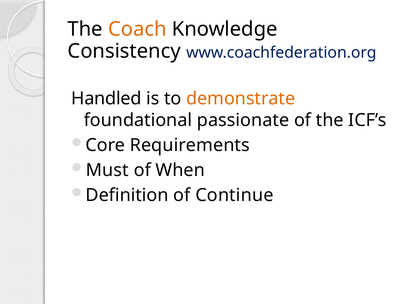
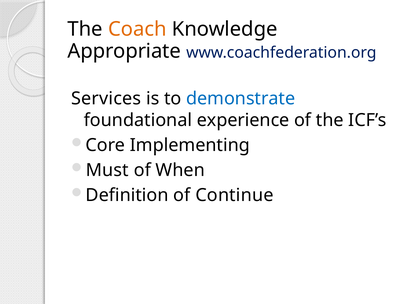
Consistency: Consistency -> Appropriate
Handled: Handled -> Services
demonstrate colour: orange -> blue
passionate: passionate -> experience
Requirements: Requirements -> Implementing
